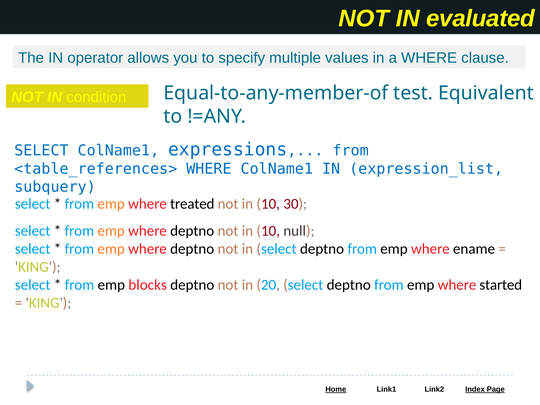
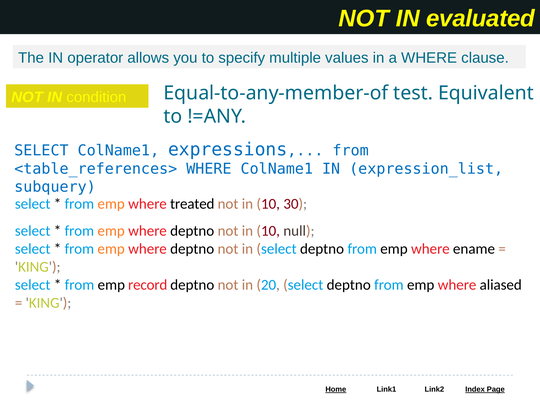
blocks: blocks -> record
started: started -> aliased
